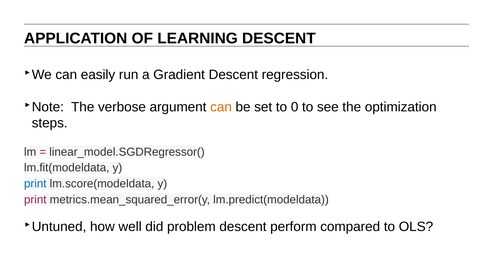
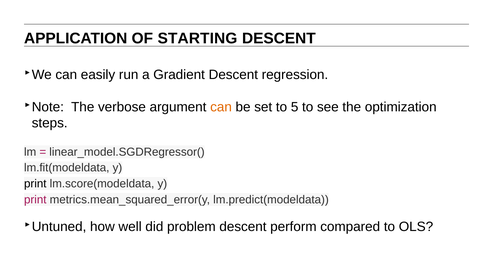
LEARNING: LEARNING -> STARTING
0: 0 -> 5
print at (35, 184) colour: blue -> black
